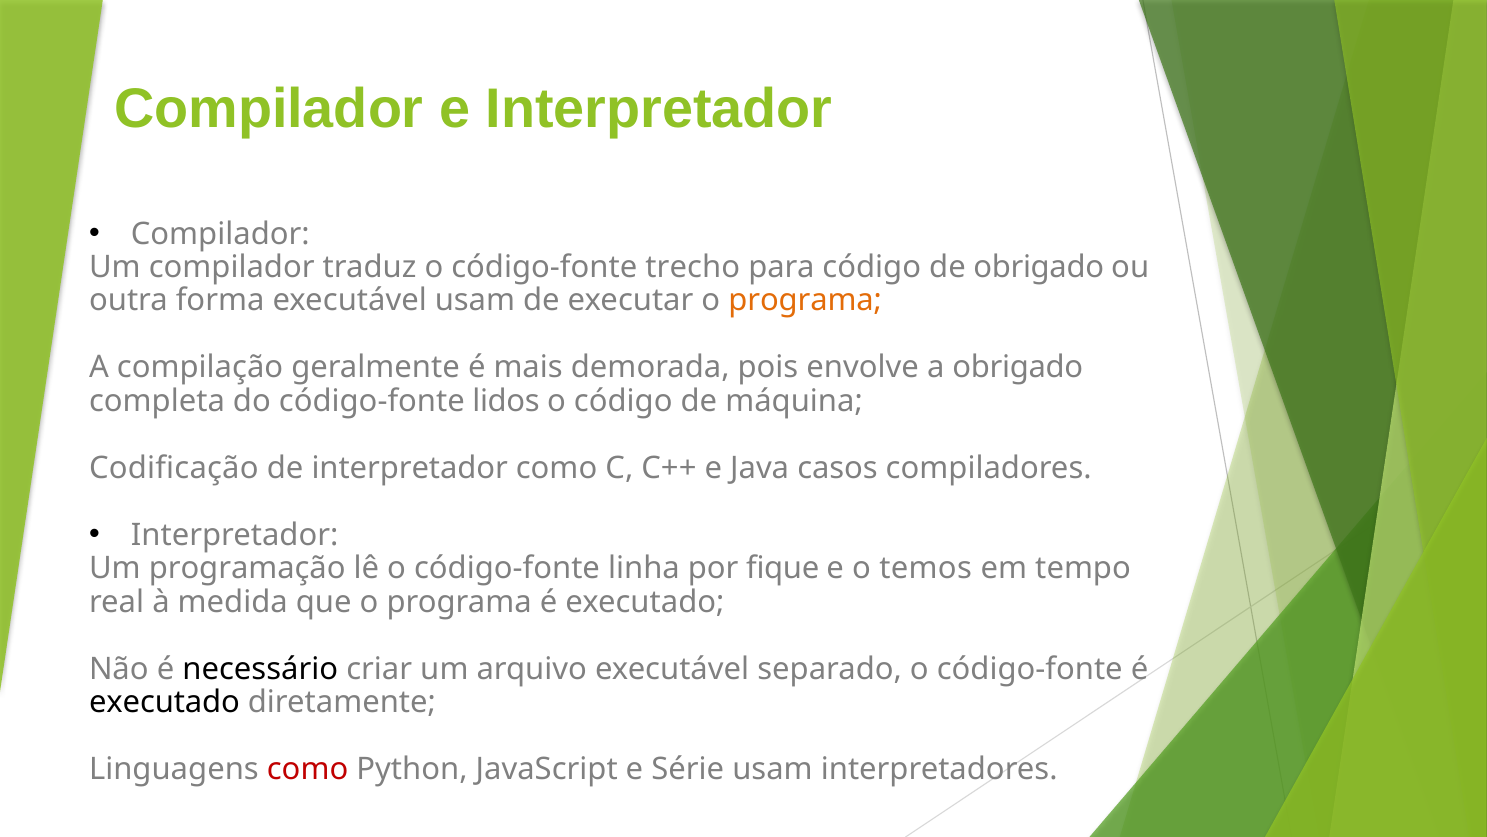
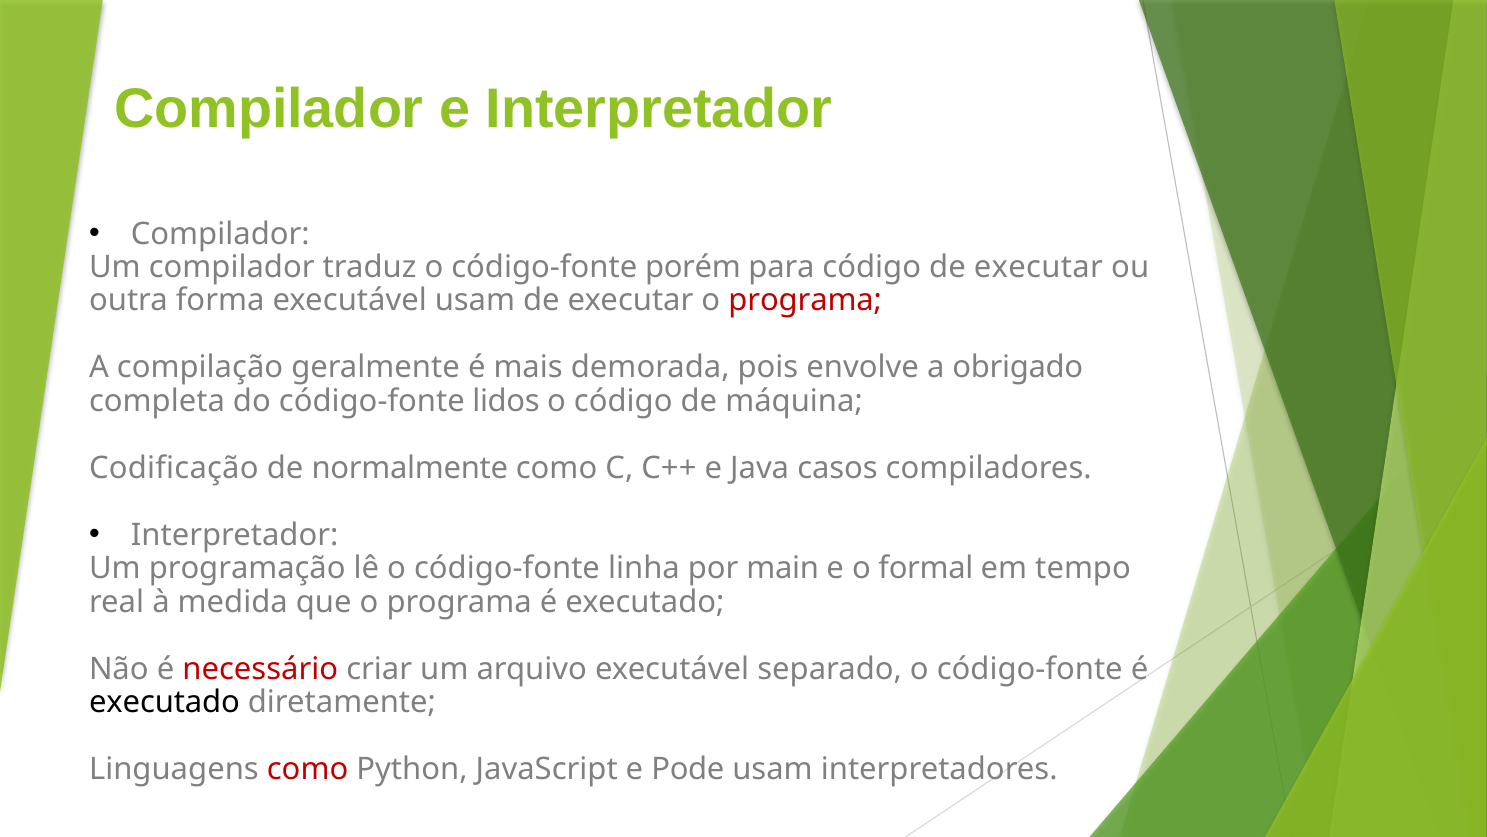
trecho: trecho -> porém
código de obrigado: obrigado -> executar
programa at (805, 301) colour: orange -> red
de interpretador: interpretador -> normalmente
fique: fique -> main
temos: temos -> formal
necessário colour: black -> red
Série: Série -> Pode
